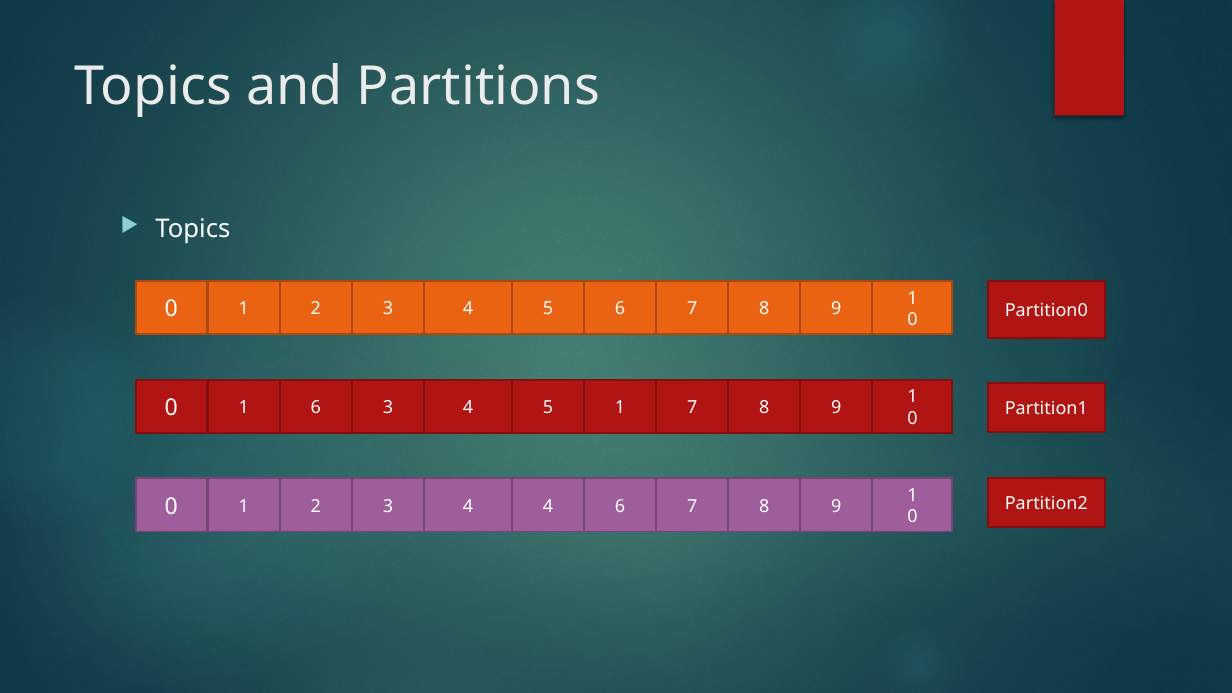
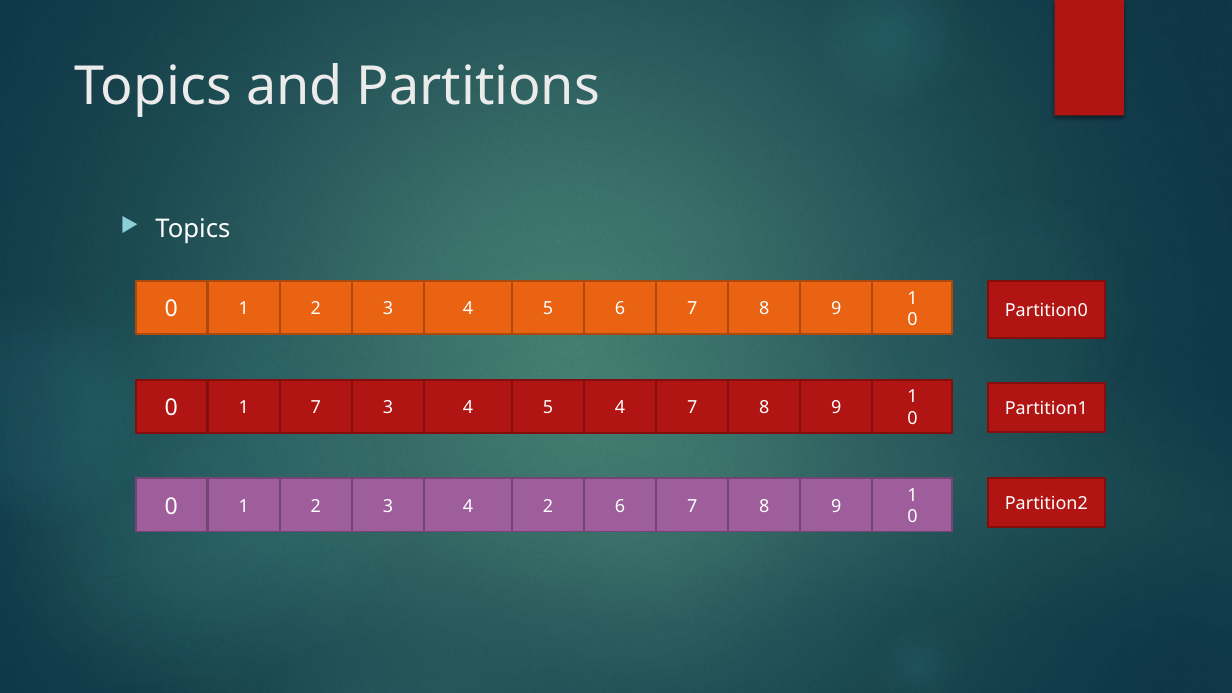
1 6: 6 -> 7
5 1: 1 -> 4
4 4: 4 -> 2
